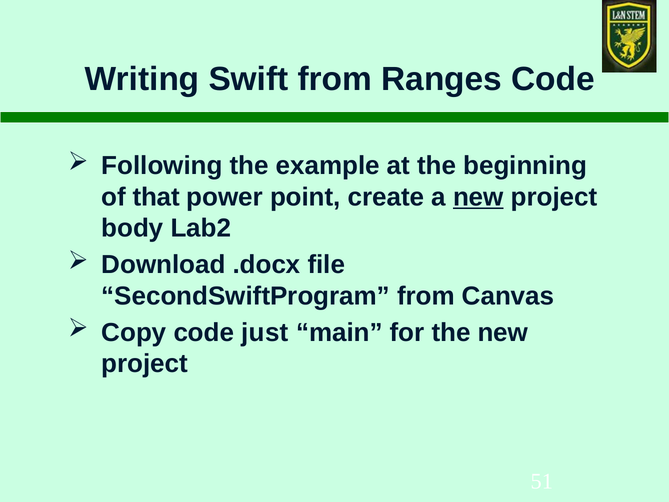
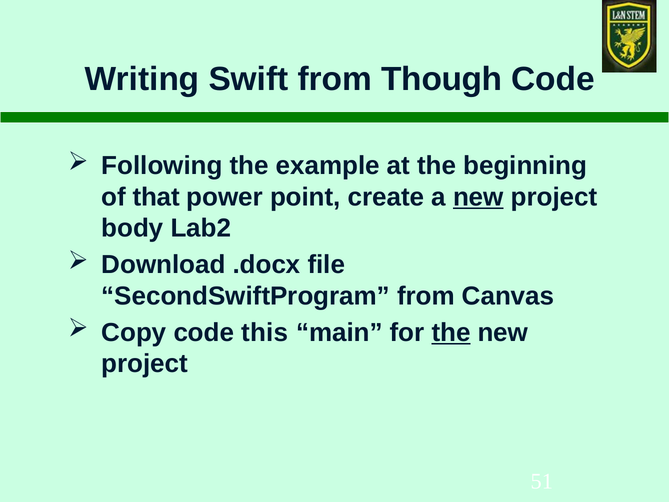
Ranges: Ranges -> Though
just: just -> this
the at (451, 332) underline: none -> present
